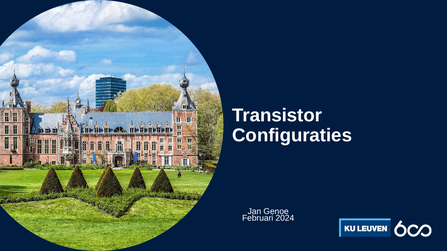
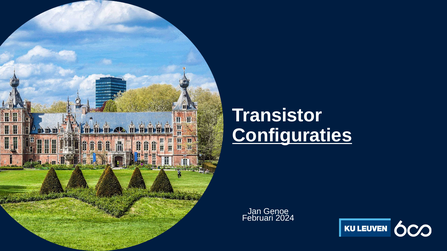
Configuraties underline: none -> present
